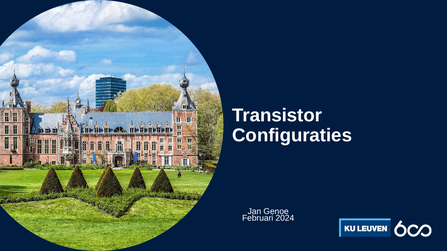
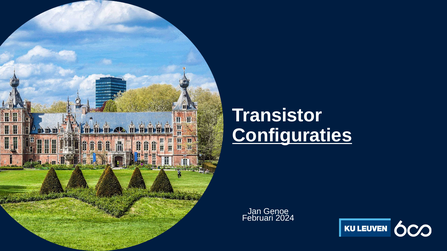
Configuraties underline: none -> present
